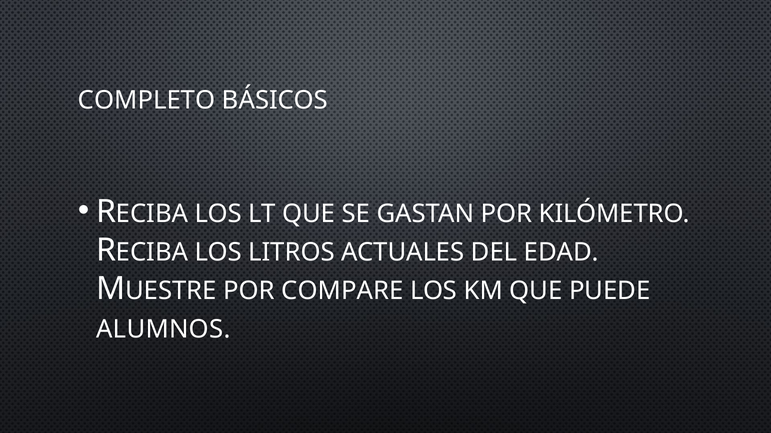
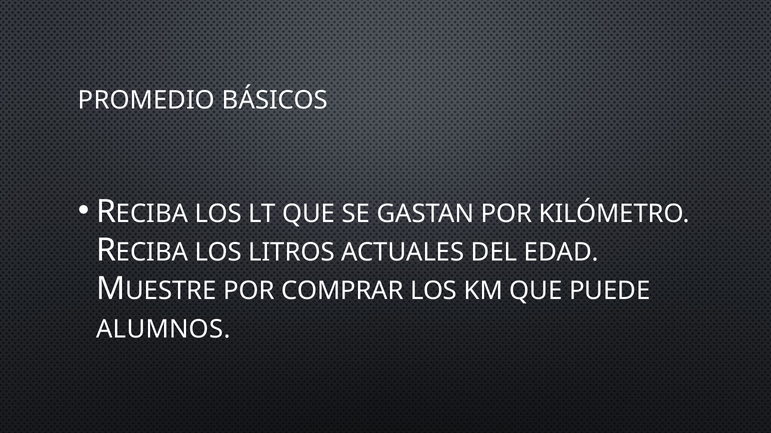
COMPLETO: COMPLETO -> PROMEDIO
COMPARE: COMPARE -> COMPRAR
